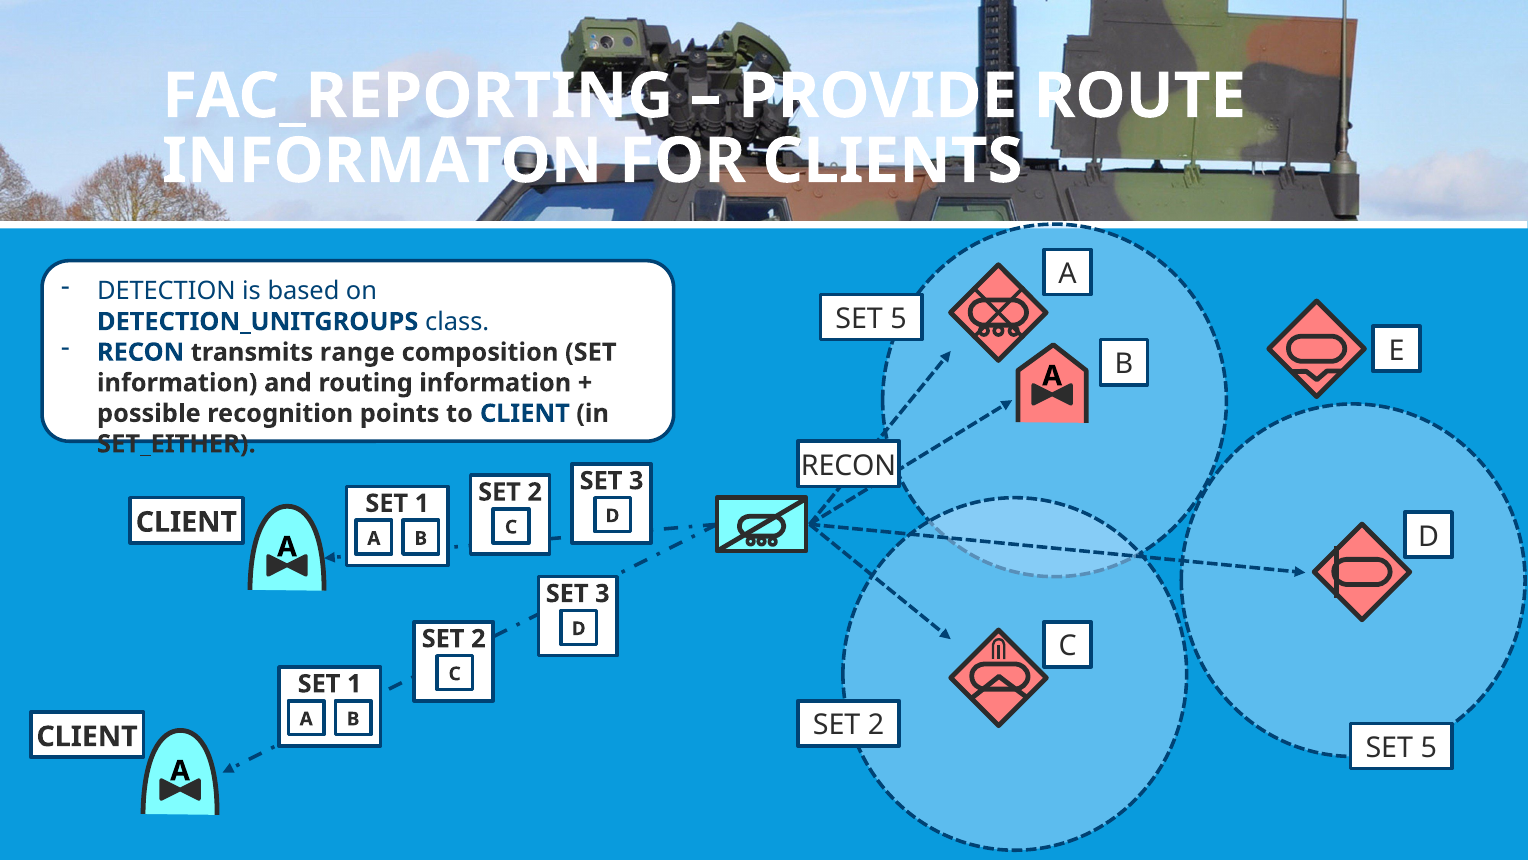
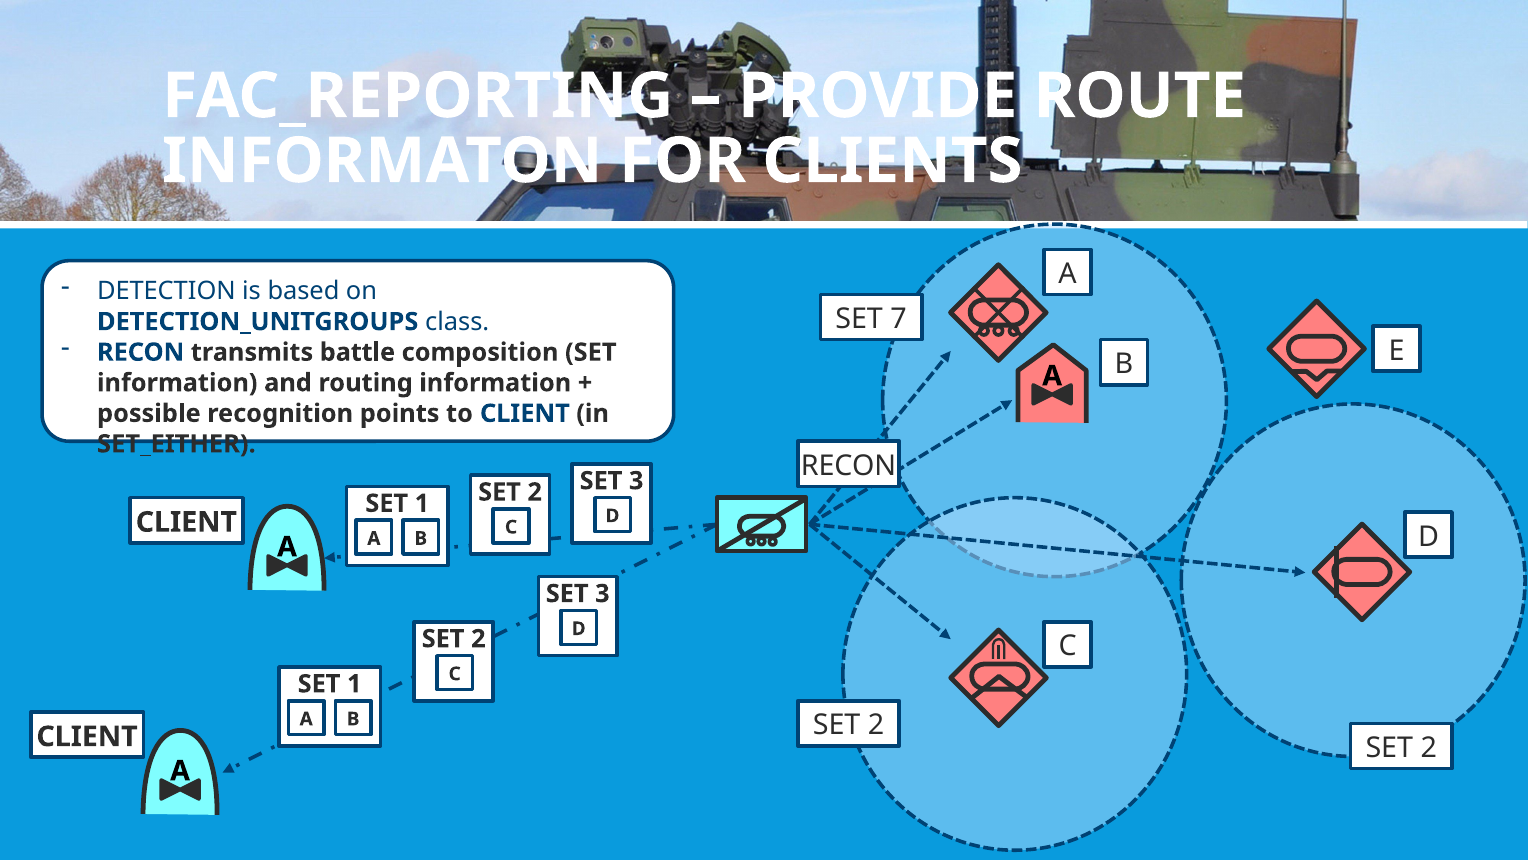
5 at (899, 319): 5 -> 7
range: range -> battle
5 at (1429, 748): 5 -> 2
